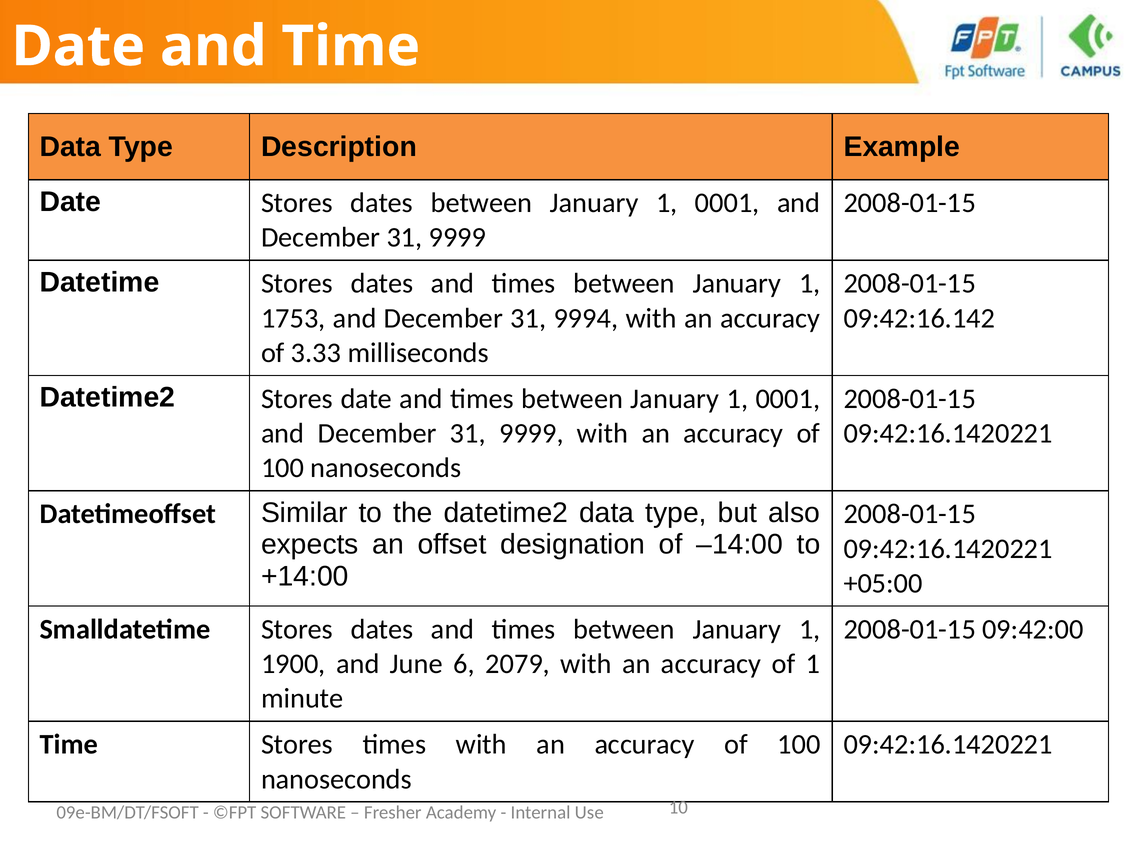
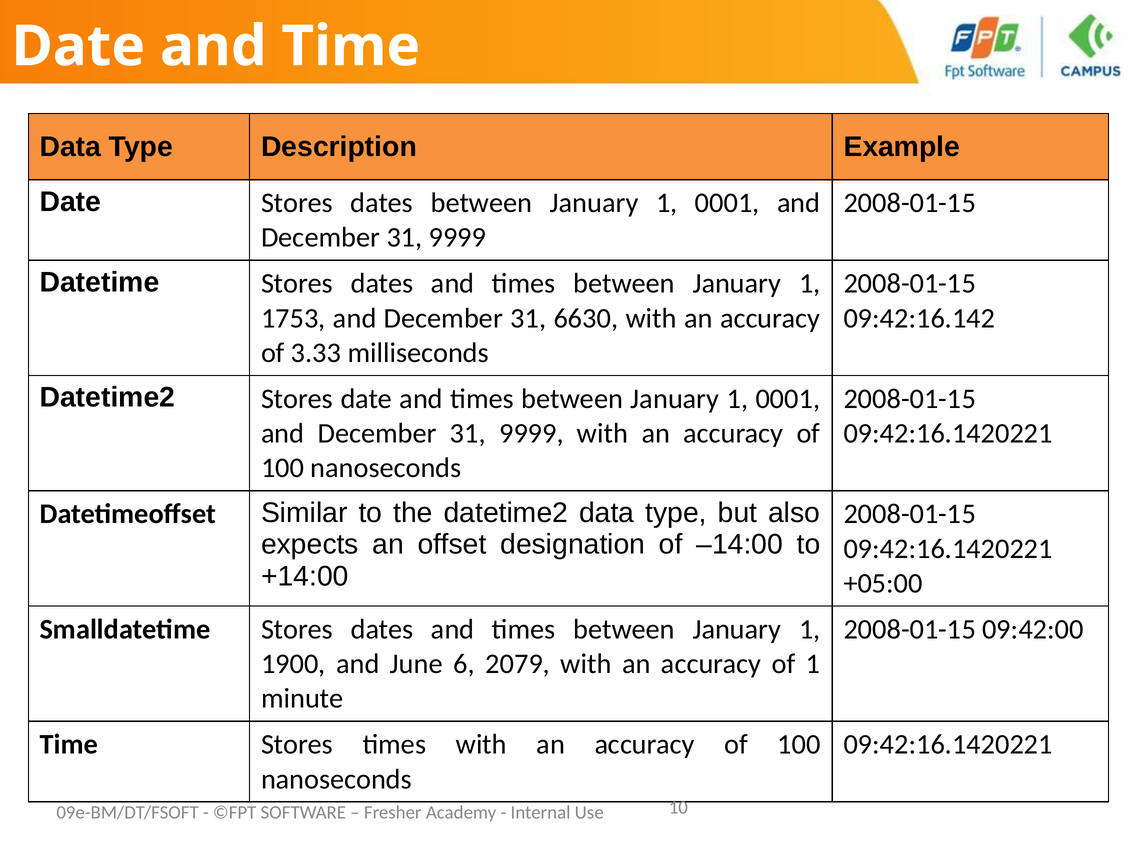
9994: 9994 -> 6630
